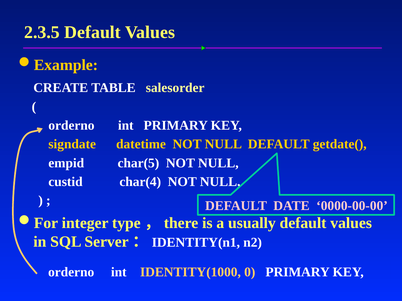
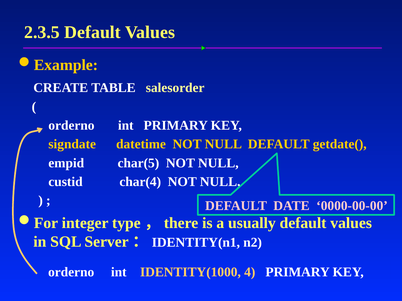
0: 0 -> 4
